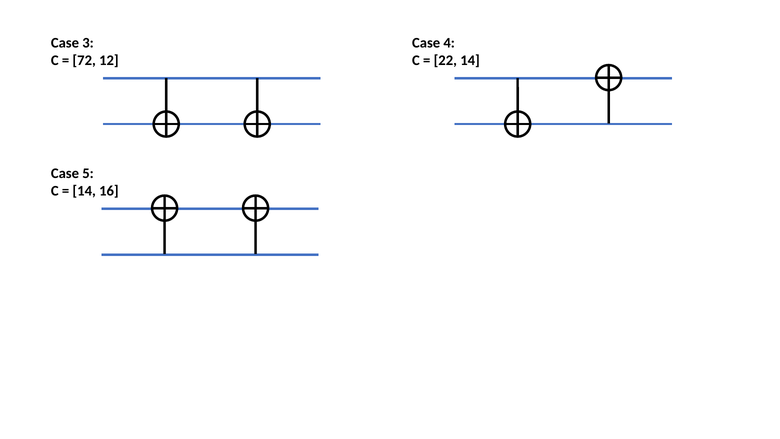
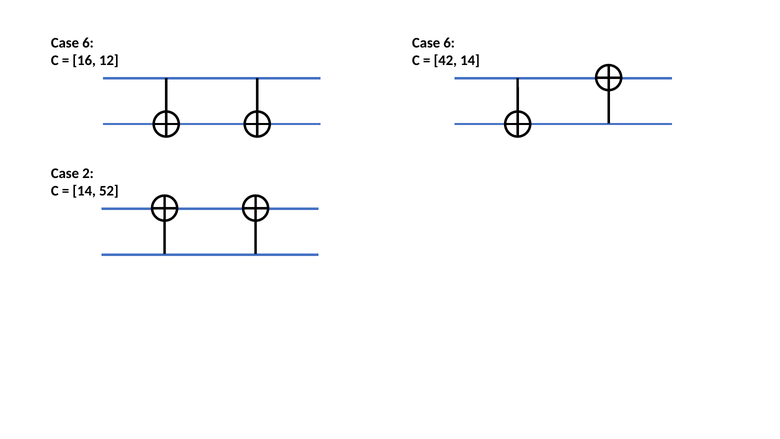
3 at (88, 43): 3 -> 6
4 at (449, 43): 4 -> 6
72: 72 -> 16
22: 22 -> 42
5: 5 -> 2
16: 16 -> 52
